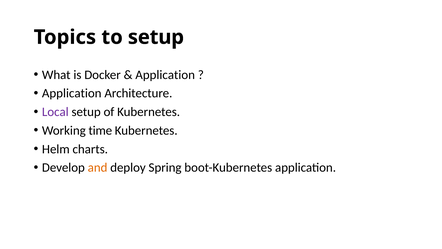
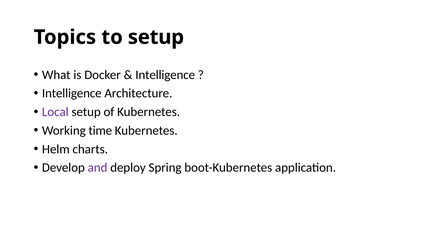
Application at (165, 75): Application -> Intelligence
Application at (72, 93): Application -> Intelligence
and colour: orange -> purple
